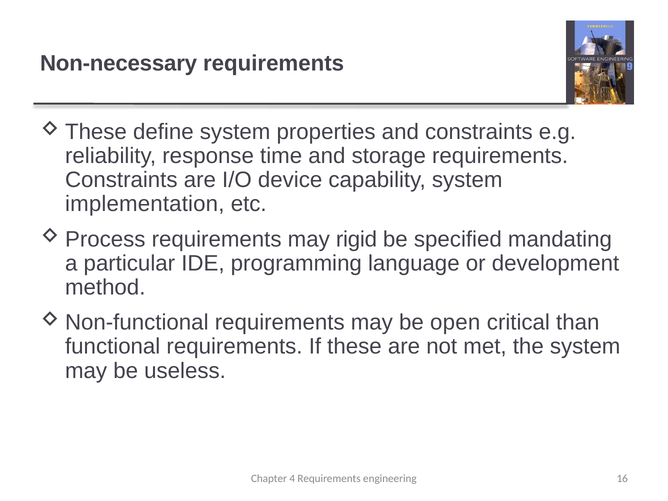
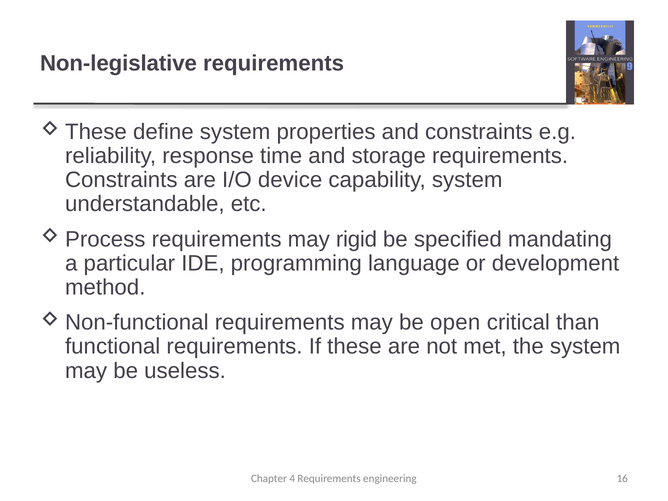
Non-necessary: Non-necessary -> Non-legislative
implementation: implementation -> understandable
